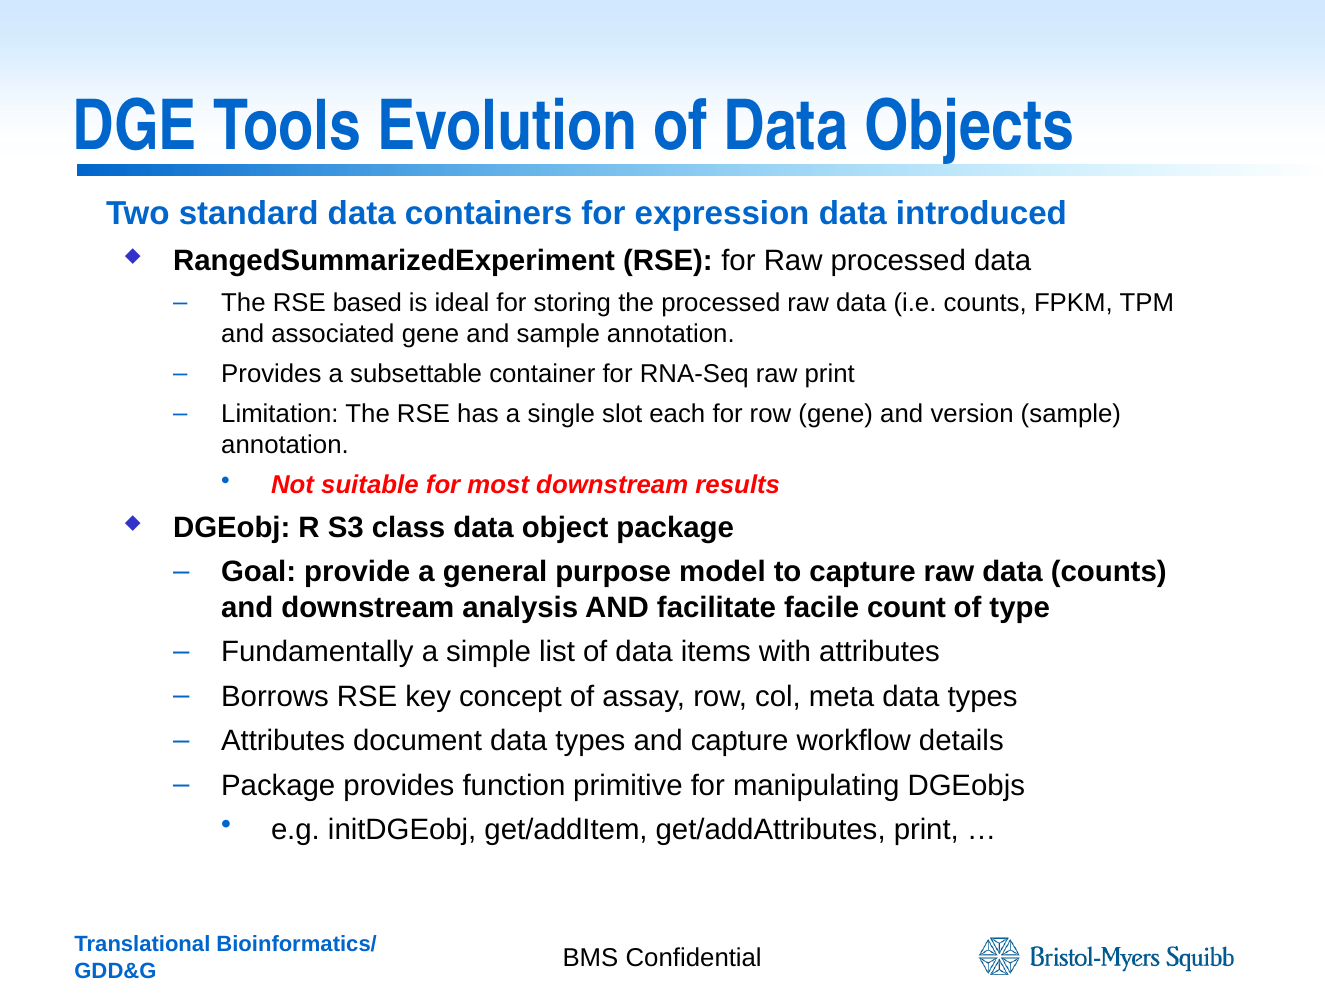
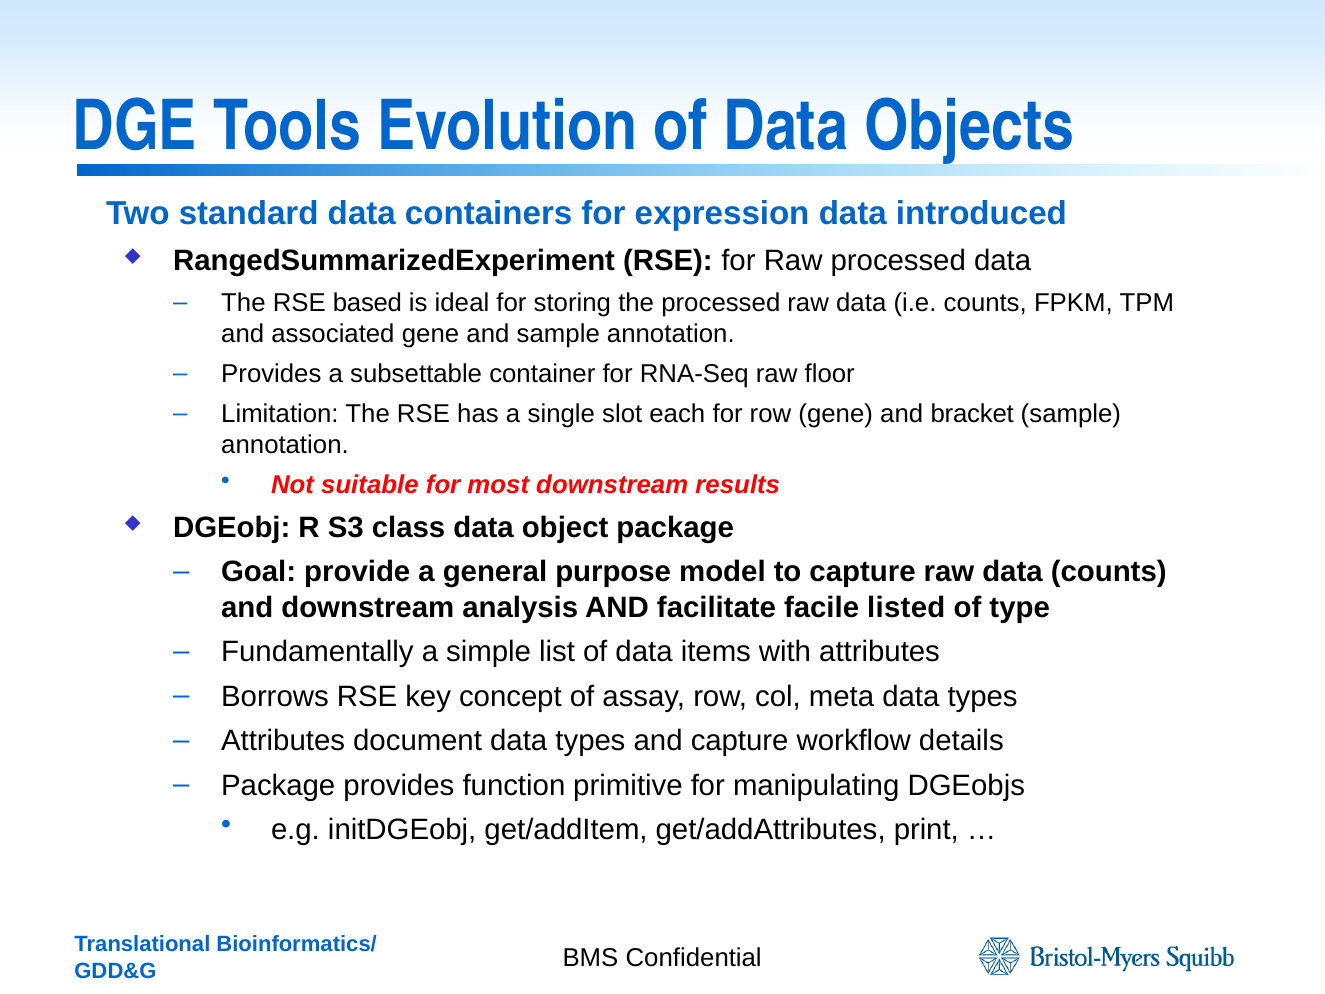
raw print: print -> floor
version: version -> bracket
count: count -> listed
